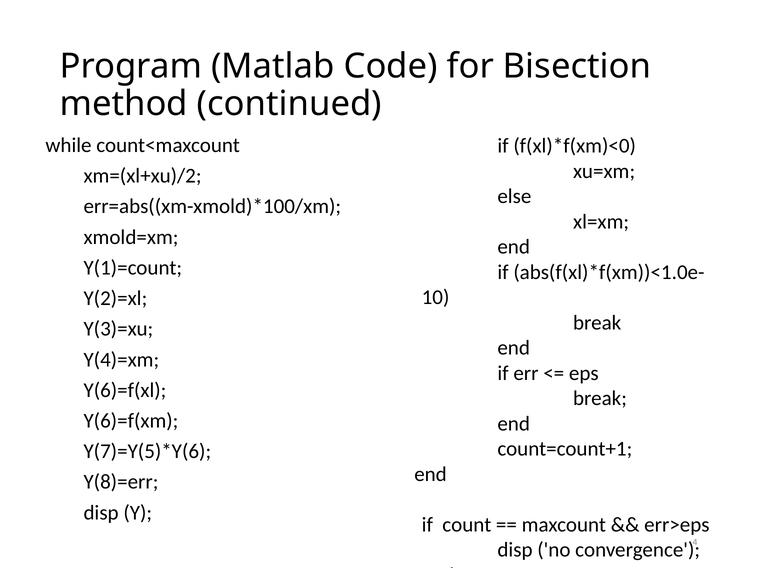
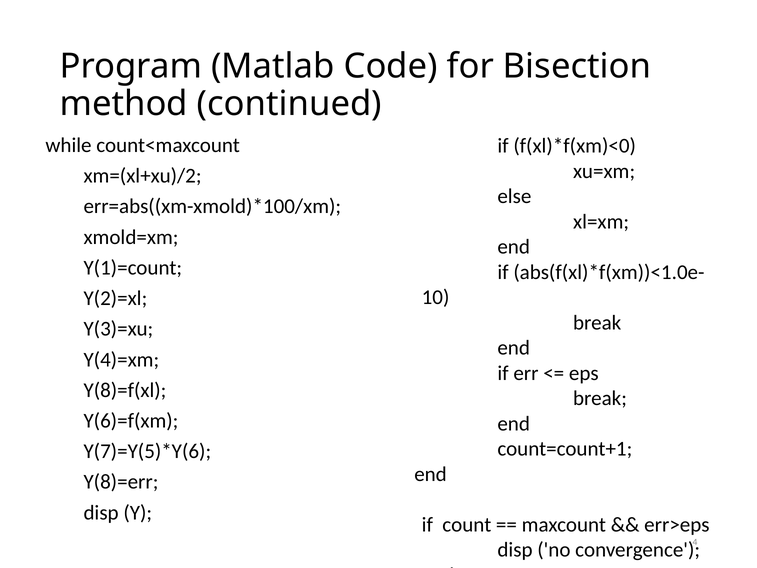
Y(6)=f(xl: Y(6)=f(xl -> Y(8)=f(xl
